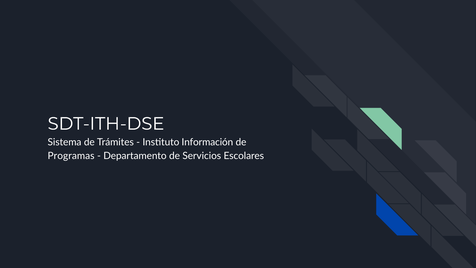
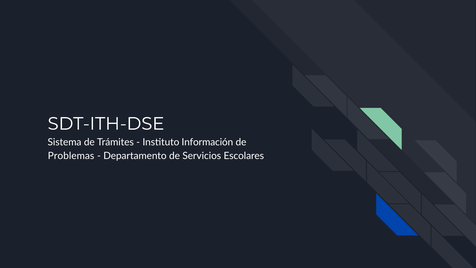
Programas: Programas -> Problemas
